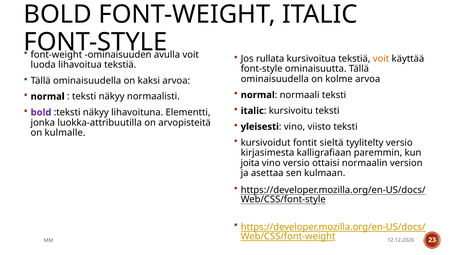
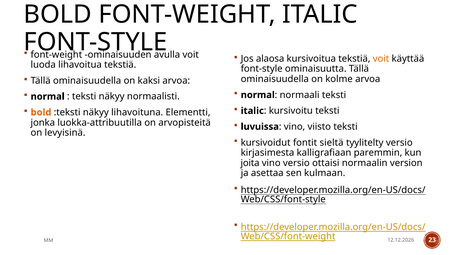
rullata: rullata -> alaosa
bold at (41, 112) colour: purple -> orange
yleisesti: yleisesti -> luvuissa
kulmalle: kulmalle -> levyisinä
